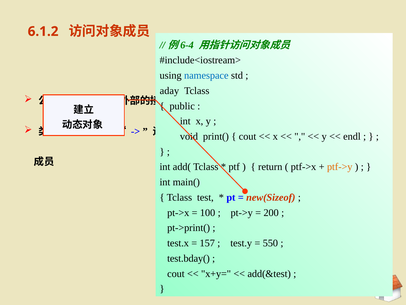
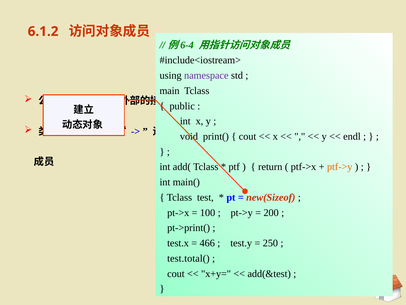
namespace colour: blue -> purple
aday: aday -> main
157: 157 -> 466
550: 550 -> 250
test.bday(: test.bday( -> test.total(
